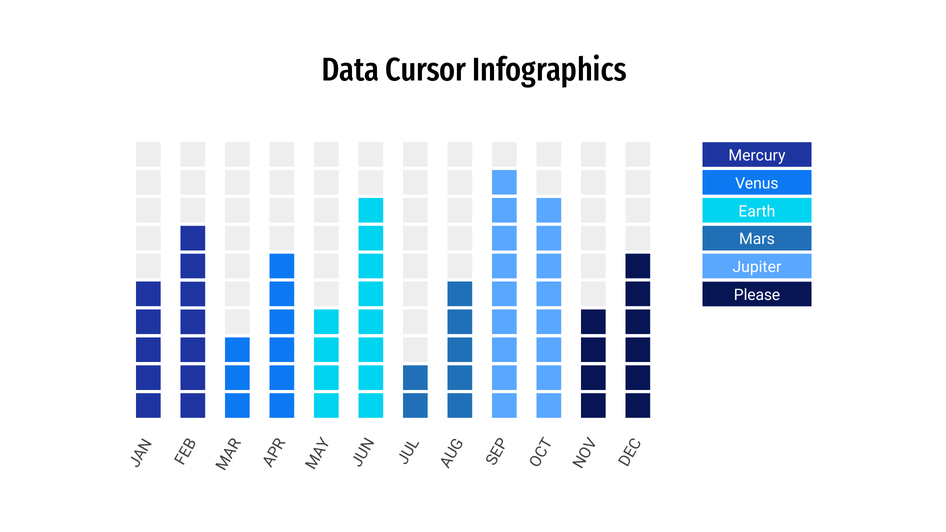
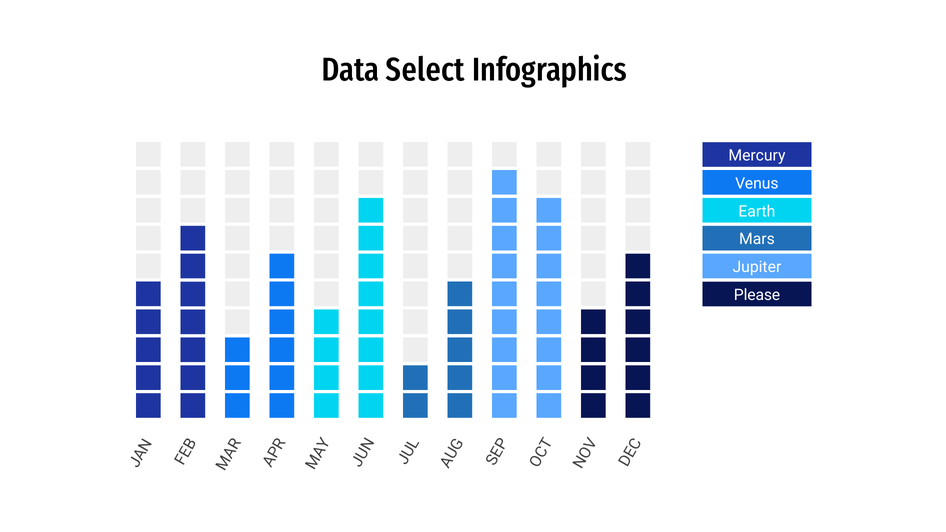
Cursor: Cursor -> Select
